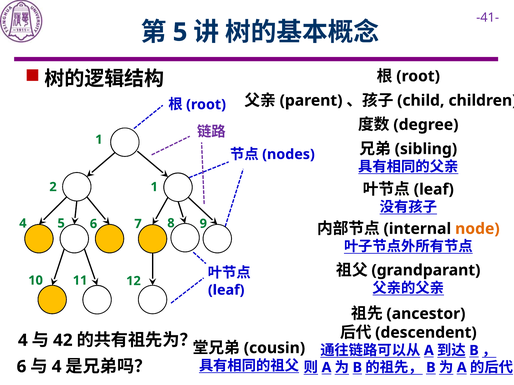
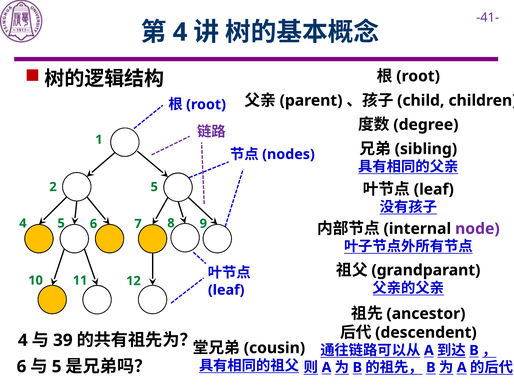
5 at (180, 32): 5 -> 4
2 1: 1 -> 5
node colour: orange -> purple
42: 42 -> 39
4 at (57, 367): 4 -> 5
